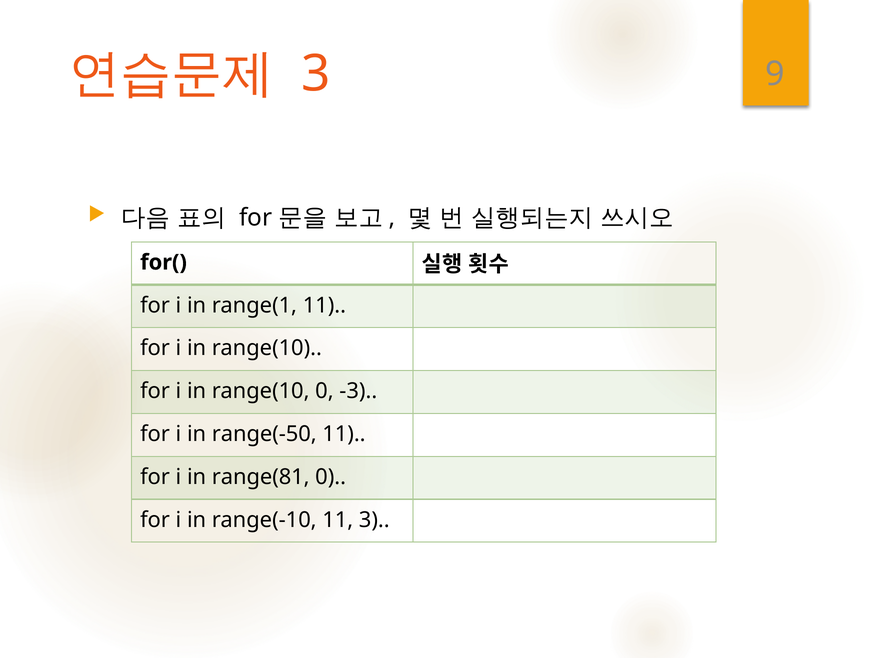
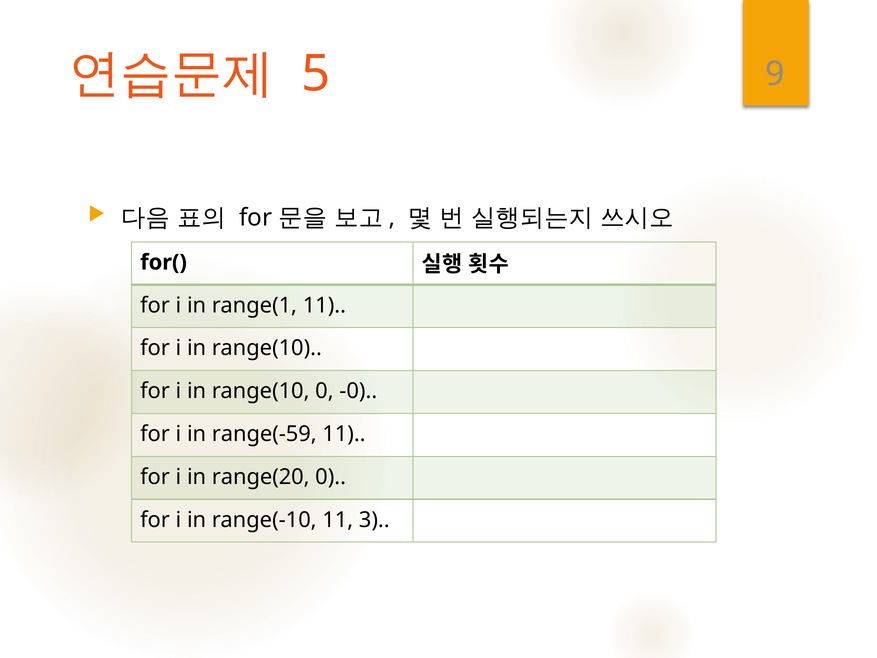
3 at (316, 74): 3 -> 5
-3: -3 -> -0
range(-50: range(-50 -> range(-59
range(81: range(81 -> range(20
